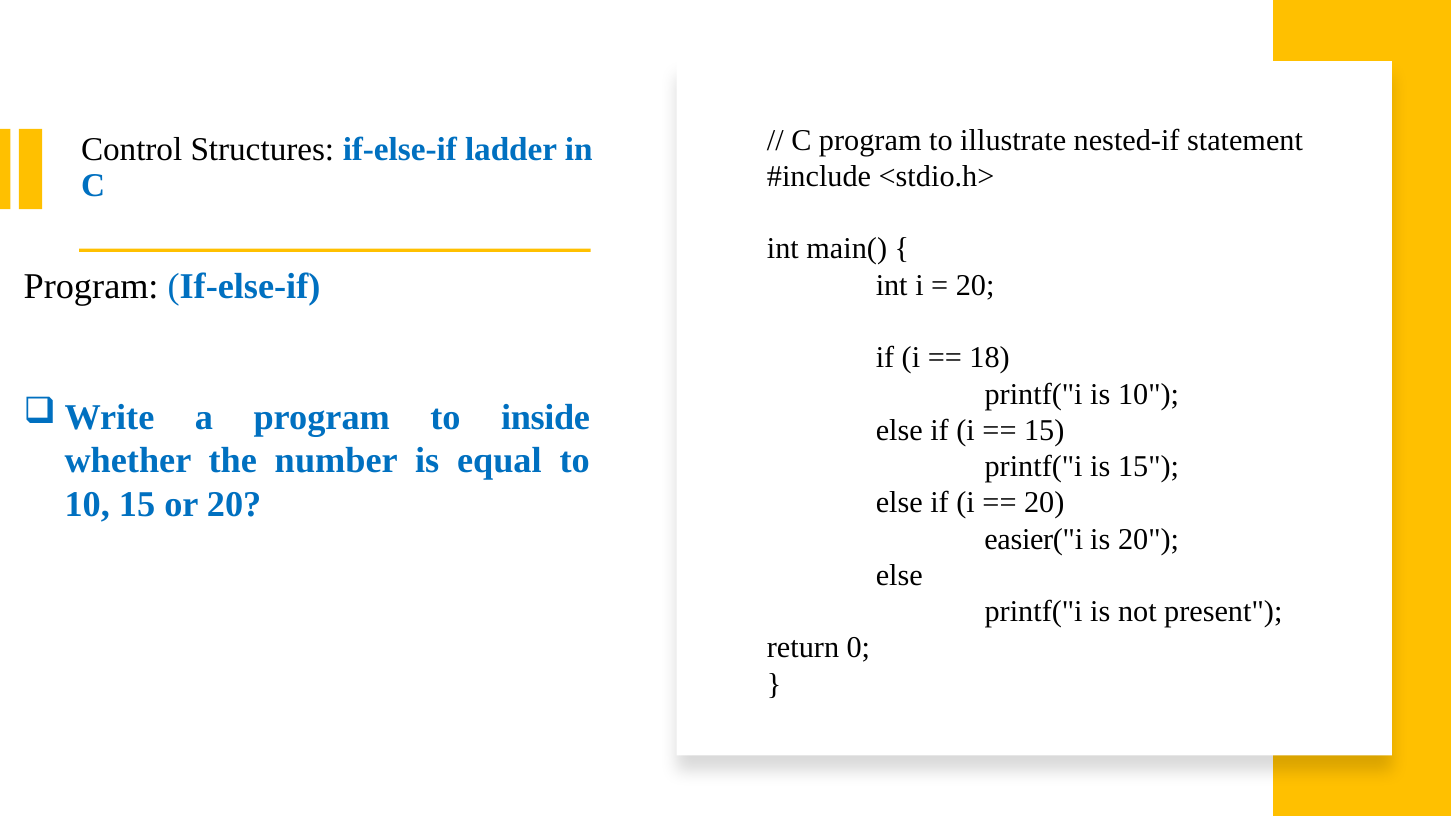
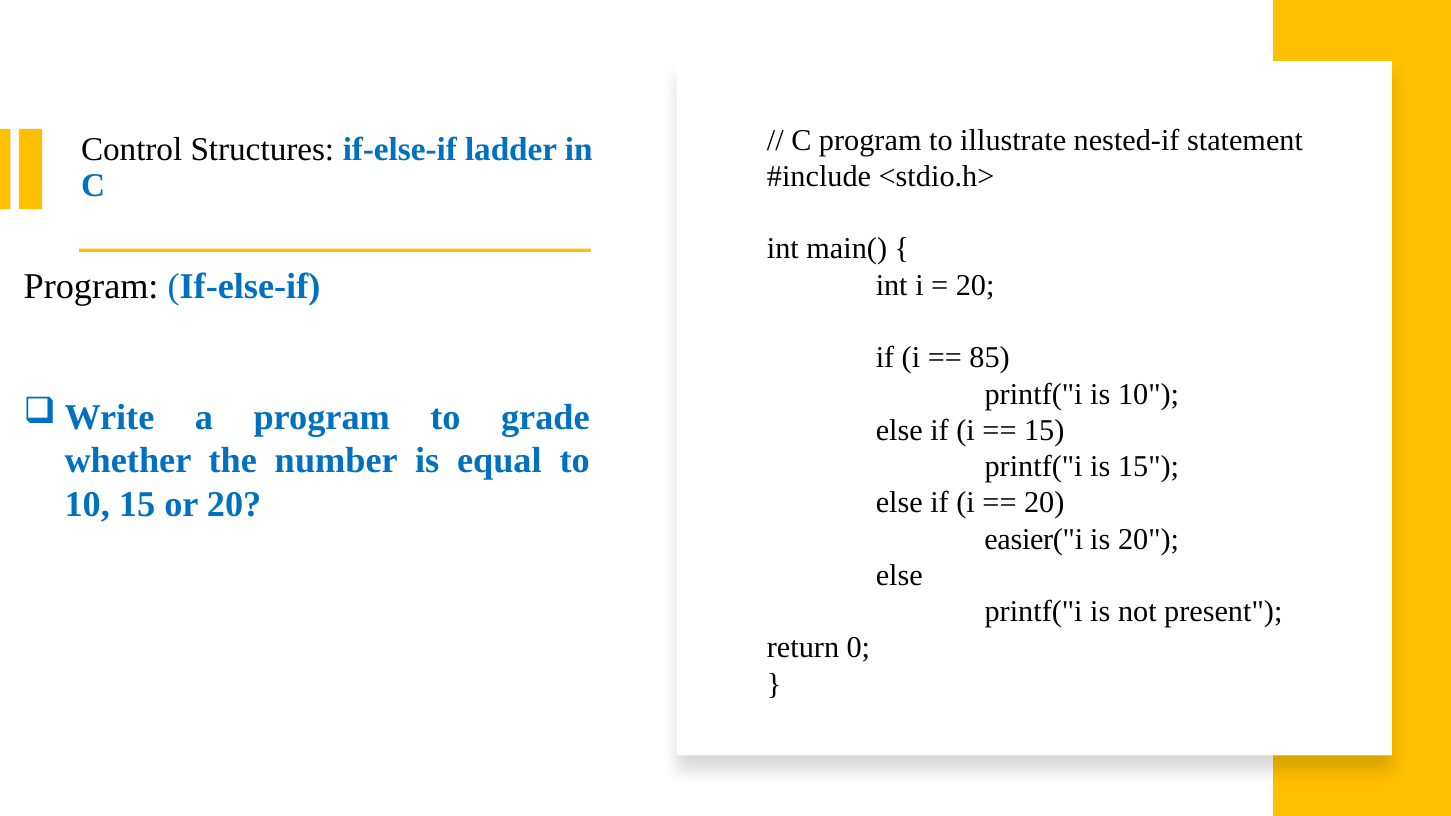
18: 18 -> 85
inside: inside -> grade
